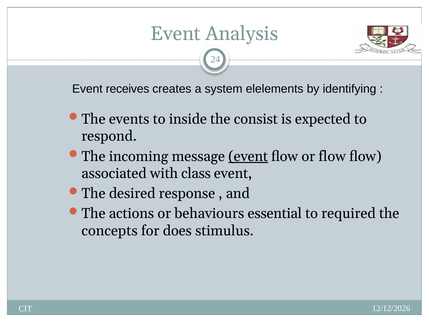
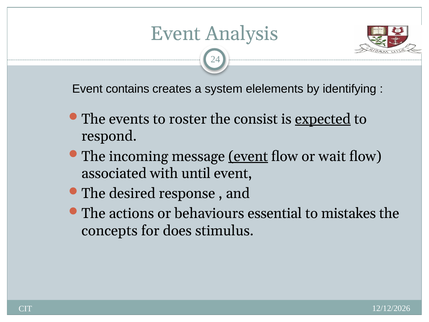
receives: receives -> contains
inside: inside -> roster
expected underline: none -> present
or flow: flow -> wait
class: class -> until
required: required -> mistakes
